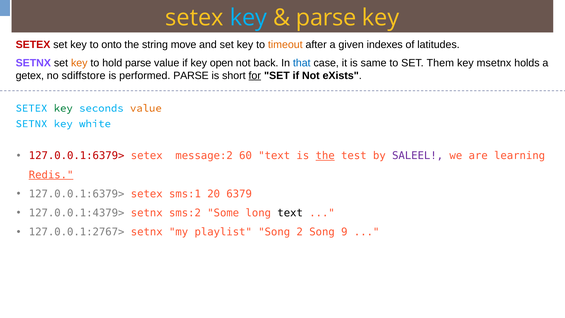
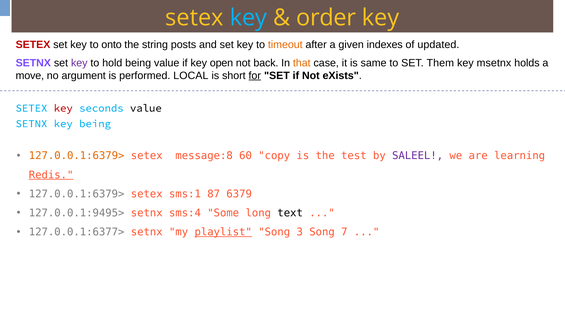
parse at (326, 18): parse -> order
move: move -> posts
latitudes: latitudes -> updated
key at (79, 63) colour: orange -> purple
hold parse: parse -> being
that colour: blue -> orange
getex: getex -> move
sdiffstore: sdiffstore -> argument
performed PARSE: PARSE -> LOCAL
key at (63, 108) colour: green -> red
value at (146, 108) colour: orange -> black
key white: white -> being
127.0.0.1:6379> at (77, 156) colour: red -> orange
message:2: message:2 -> message:8
60 text: text -> copy
the at (325, 156) underline: present -> none
20: 20 -> 87
127.0.0.1:4379>: 127.0.0.1:4379> -> 127.0.0.1:9495>
sms:2: sms:2 -> sms:4
127.0.0.1:2767>: 127.0.0.1:2767> -> 127.0.0.1:6377>
playlist underline: none -> present
2: 2 -> 3
9: 9 -> 7
